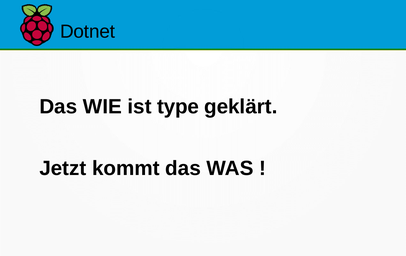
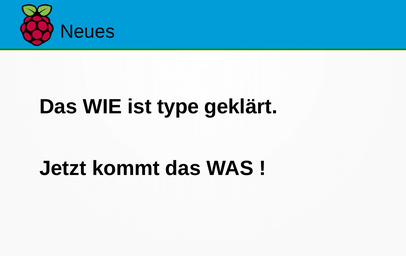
Dotnet: Dotnet -> Neues
